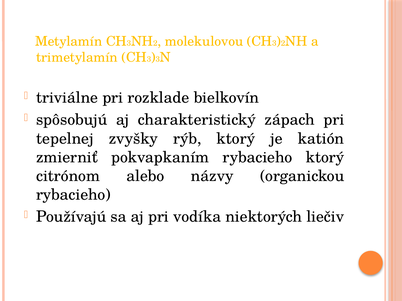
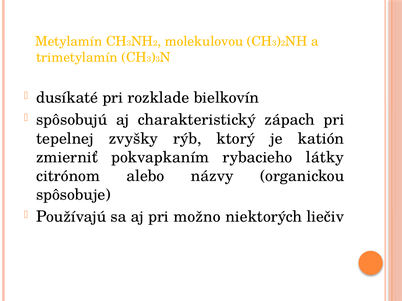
triviálne: triviálne -> dusíkaté
rybacieho ktorý: ktorý -> látky
rybacieho at (73, 195): rybacieho -> spôsobuje
vodíka: vodíka -> možno
